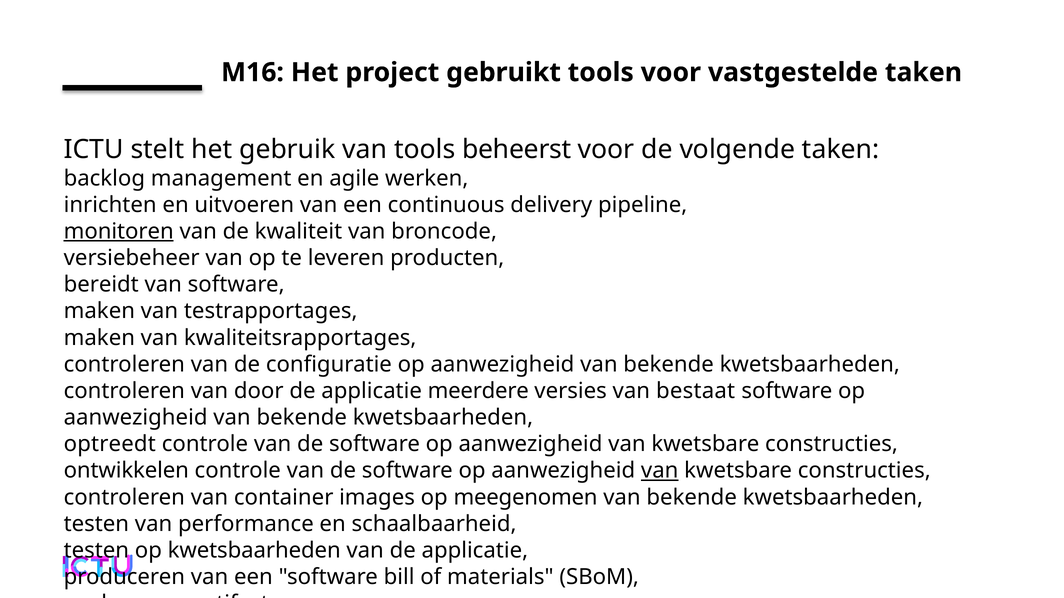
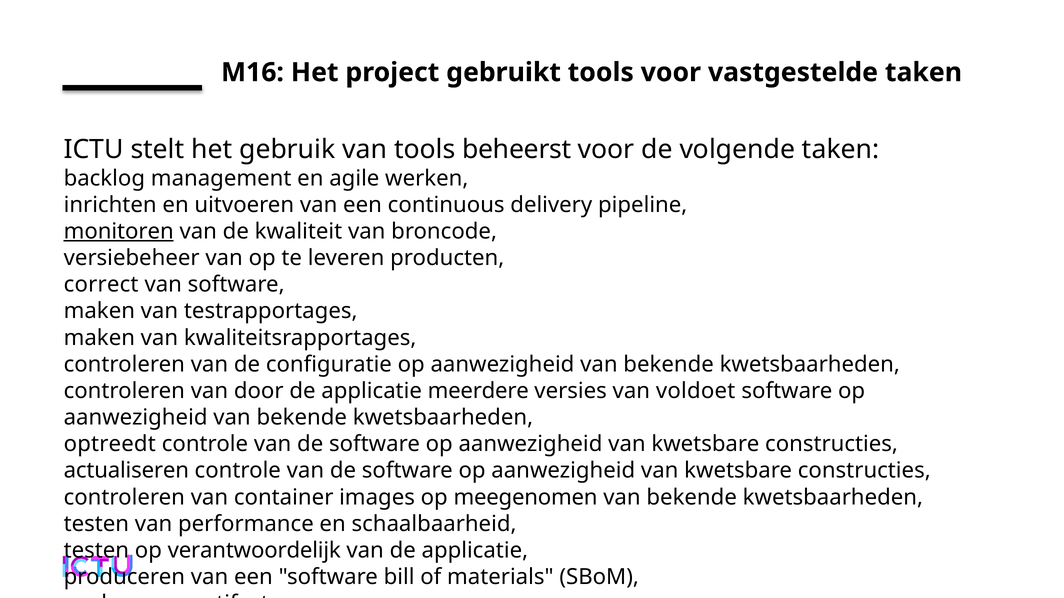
bereidt: bereidt -> correct
bestaat: bestaat -> voldoet
ontwikkelen: ontwikkelen -> actualiseren
van at (660, 471) underline: present -> none
op kwetsbaarheden: kwetsbaarheden -> verantwoordelijk
